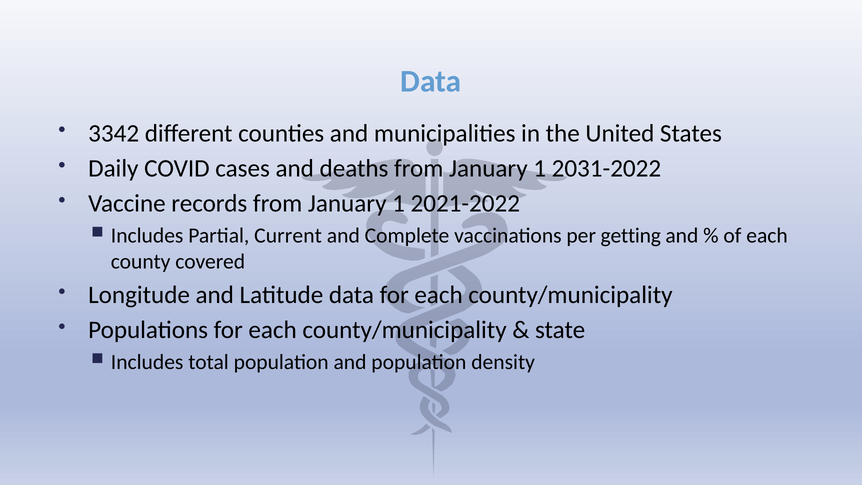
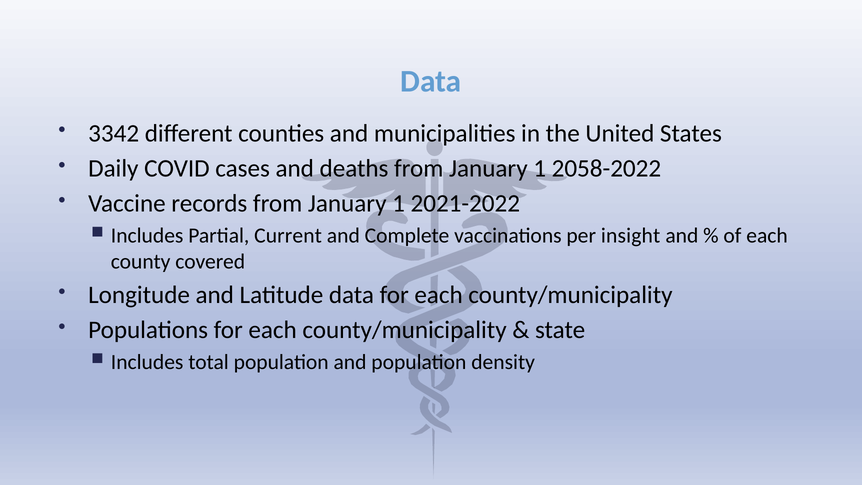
2031-2022: 2031-2022 -> 2058-2022
getting: getting -> insight
